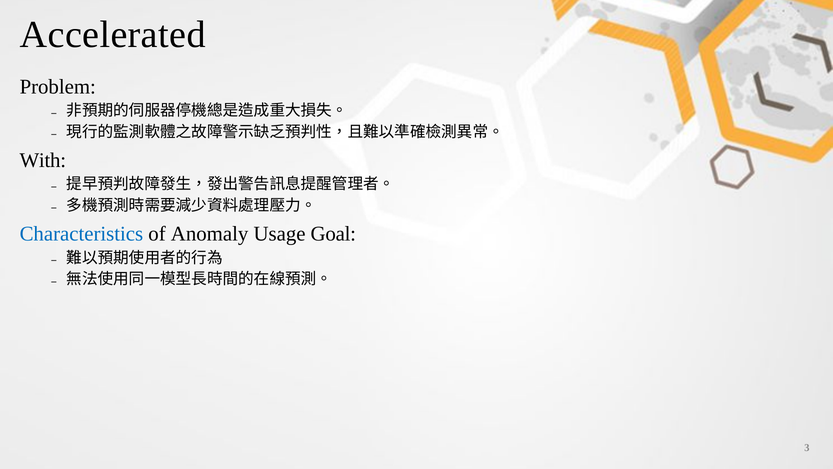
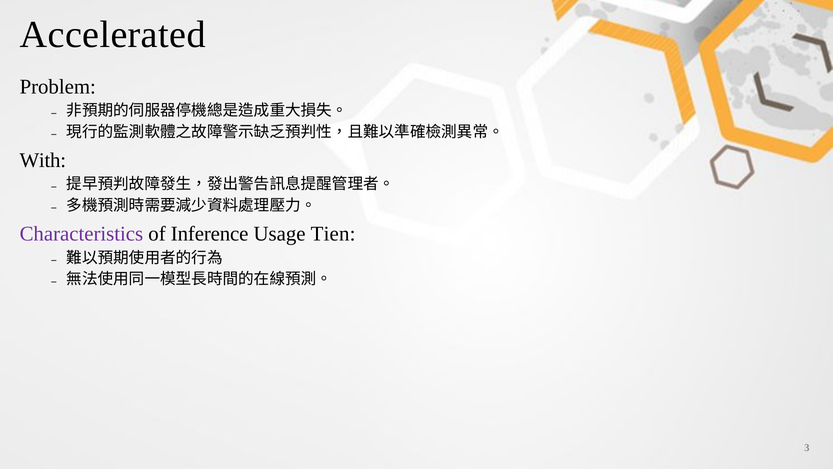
Characteristics colour: blue -> purple
Anomaly: Anomaly -> Inference
Goal: Goal -> Tien
